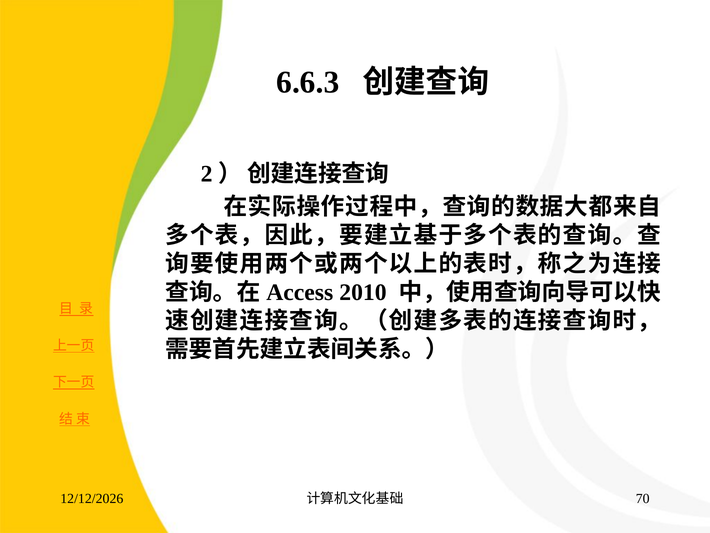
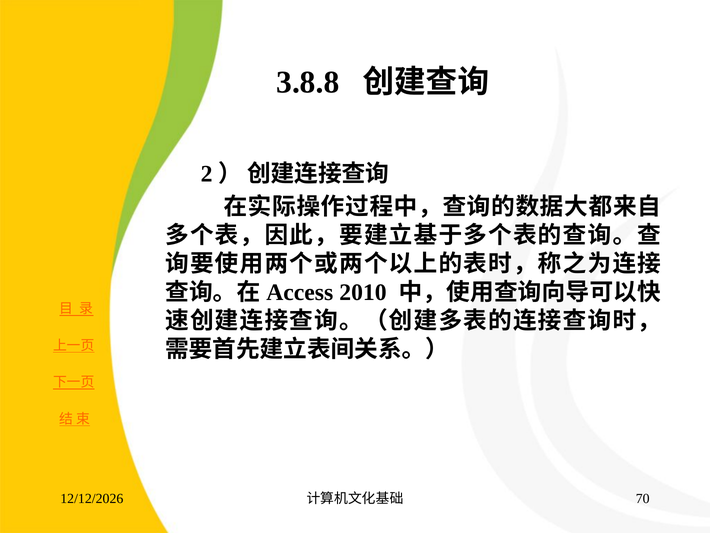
6.6.3: 6.6.3 -> 3.8.8
